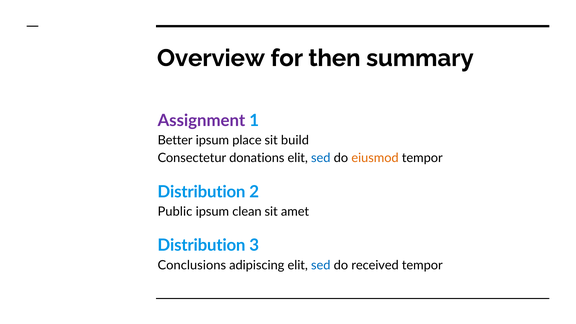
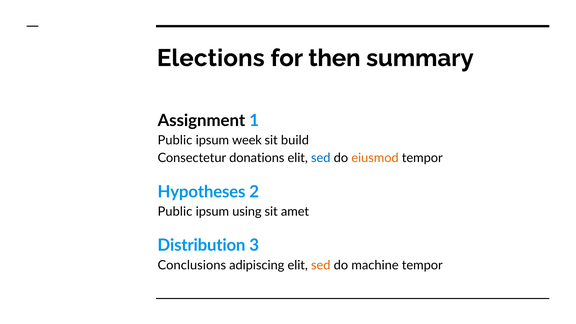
Overview: Overview -> Elections
Assignment colour: purple -> black
Better at (175, 140): Better -> Public
place: place -> week
Distribution at (201, 192): Distribution -> Hypotheses
clean: clean -> using
sed at (321, 265) colour: blue -> orange
received: received -> machine
